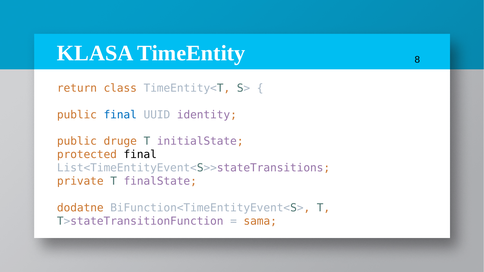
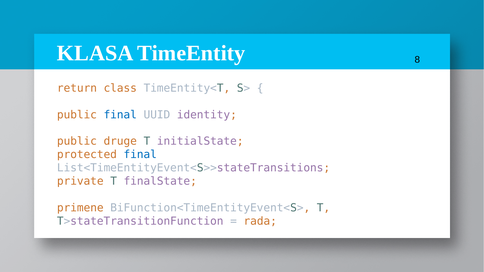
final at (140, 155) colour: black -> blue
dodatne: dodatne -> primene
sama: sama -> rada
